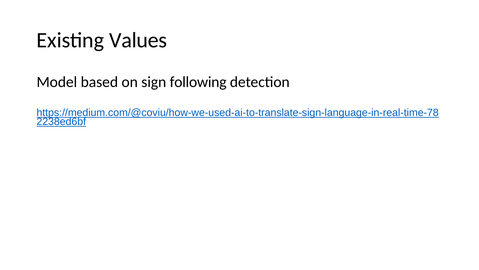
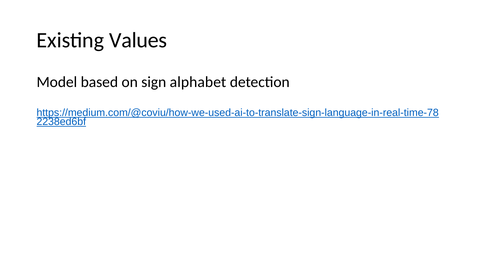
following: following -> alphabet
